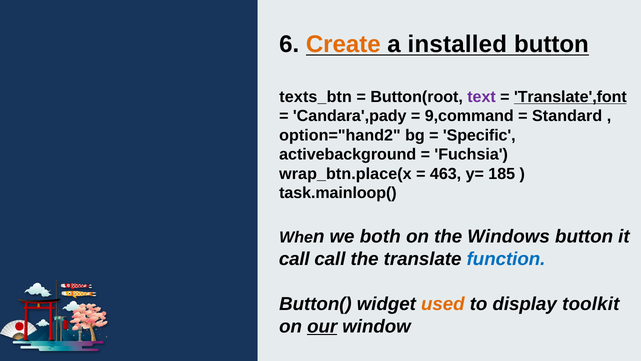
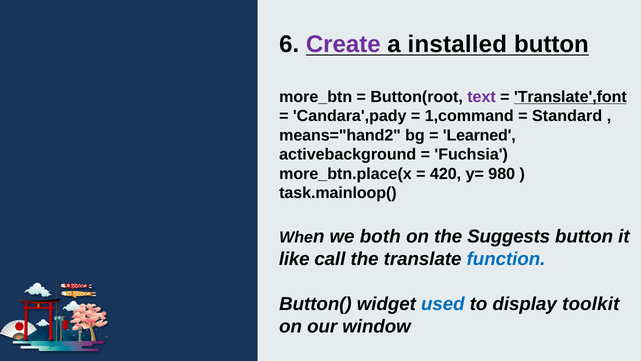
Create colour: orange -> purple
texts_btn: texts_btn -> more_btn
9,command: 9,command -> 1,command
option="hand2: option="hand2 -> means="hand2
Specific: Specific -> Learned
wrap_btn.place(x: wrap_btn.place(x -> more_btn.place(x
463: 463 -> 420
185: 185 -> 980
Windows: Windows -> Suggests
call at (294, 259): call -> like
used colour: orange -> blue
our underline: present -> none
